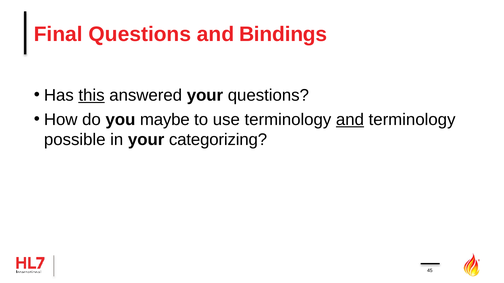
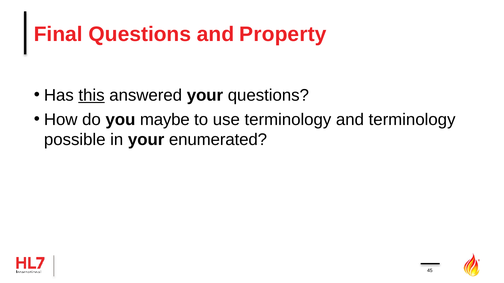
Bindings: Bindings -> Property
and at (350, 120) underline: present -> none
categorizing: categorizing -> enumerated
